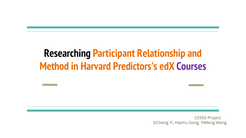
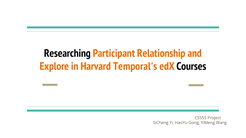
Method: Method -> Explore
Predictors's: Predictors's -> Temporal's
Courses colour: purple -> black
